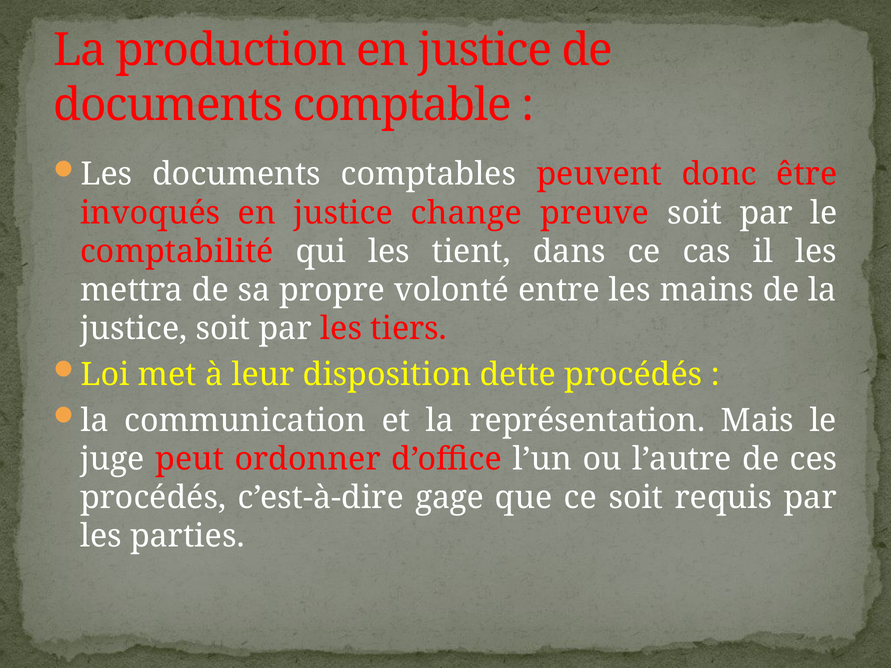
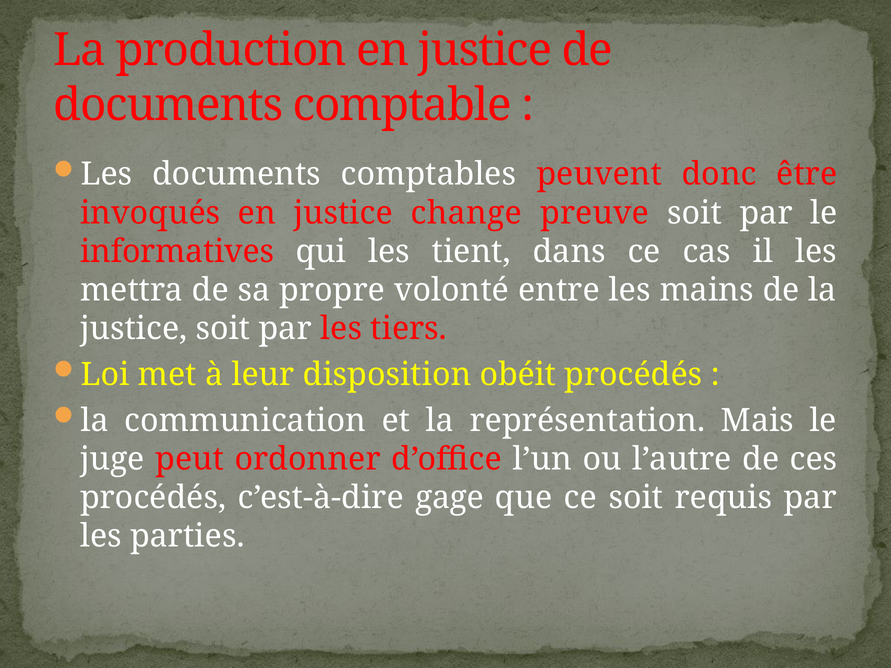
comptabilité: comptabilité -> informatives
dette: dette -> obéit
